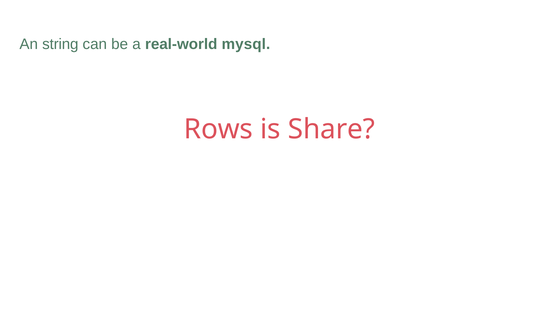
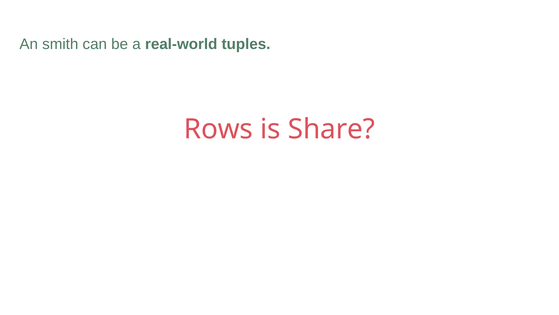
string: string -> smith
mysql: mysql -> tuples
